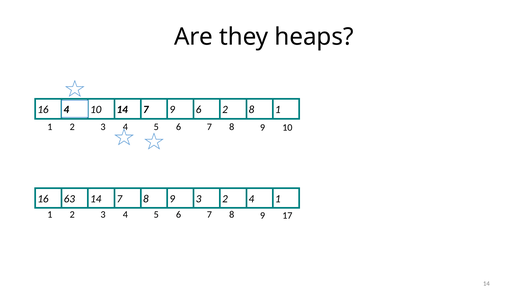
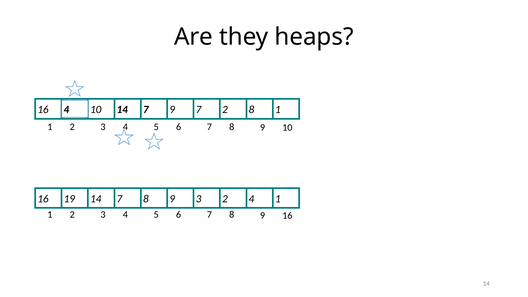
9 6: 6 -> 7
63: 63 -> 19
9 17: 17 -> 16
